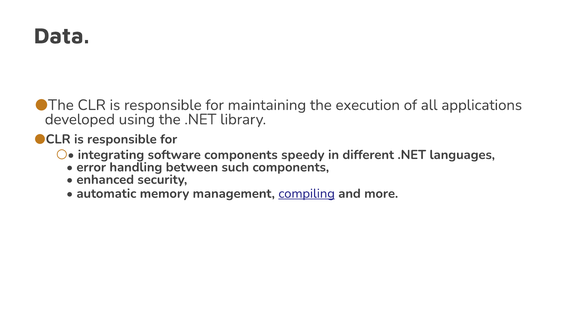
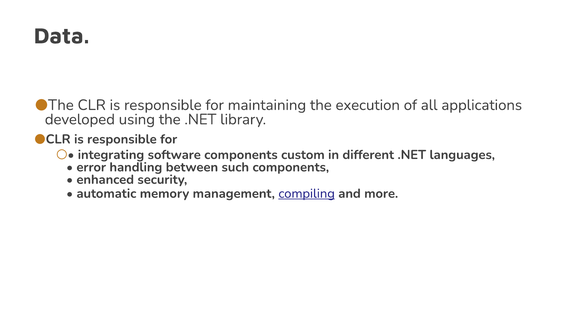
speedy: speedy -> custom
